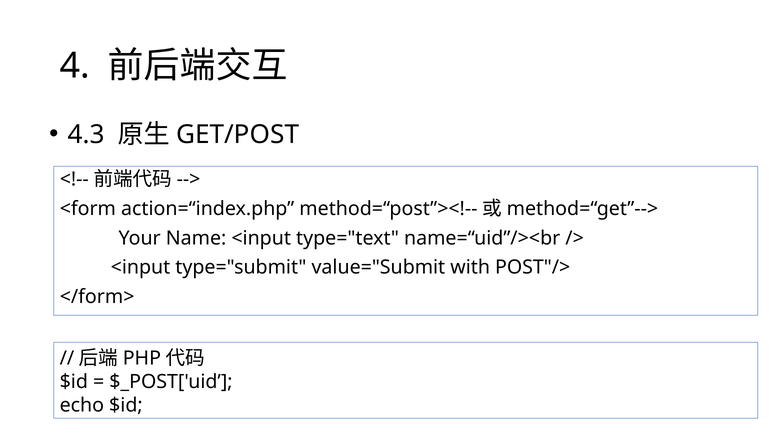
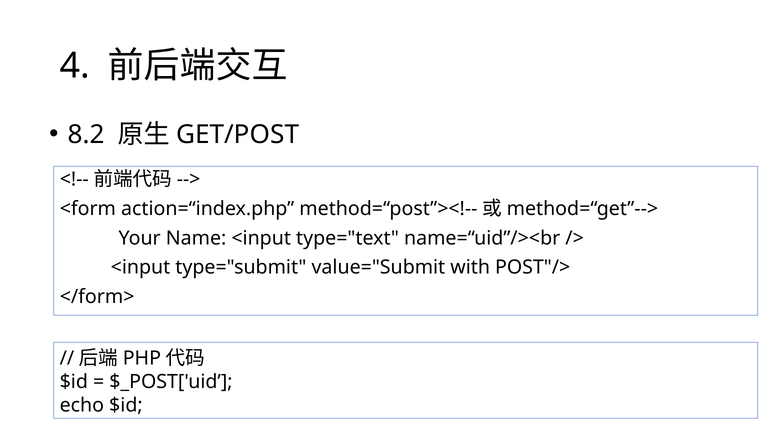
4.3: 4.3 -> 8.2
